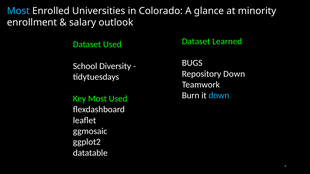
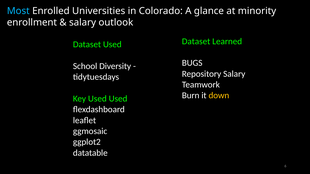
Repository Down: Down -> Salary
down at (219, 96) colour: light blue -> yellow
Key Most: Most -> Used
